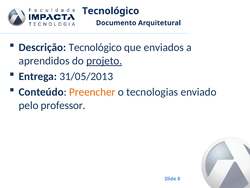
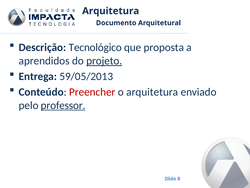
Tecnológico at (111, 11): Tecnológico -> Arquitetura
enviados: enviados -> proposta
31/05/2013: 31/05/2013 -> 59/05/2013
Preencher colour: orange -> red
o tecnologias: tecnologias -> arquitetura
professor underline: none -> present
